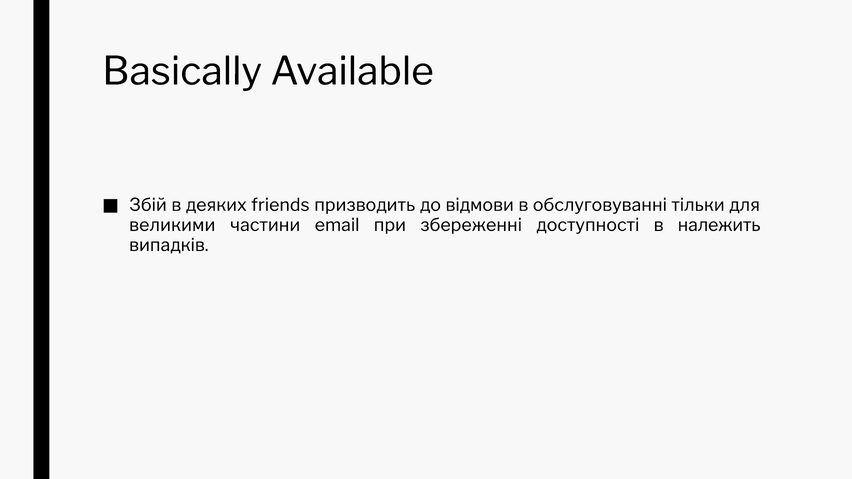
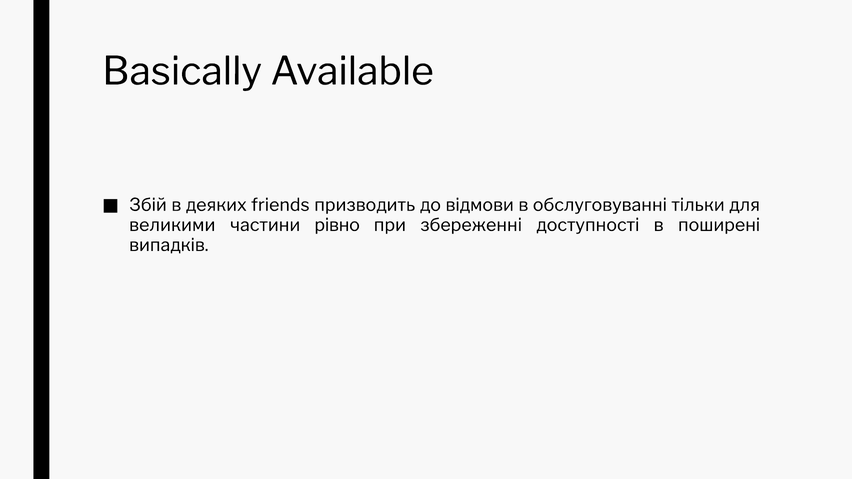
email: email -> рівно
належить: належить -> поширені
